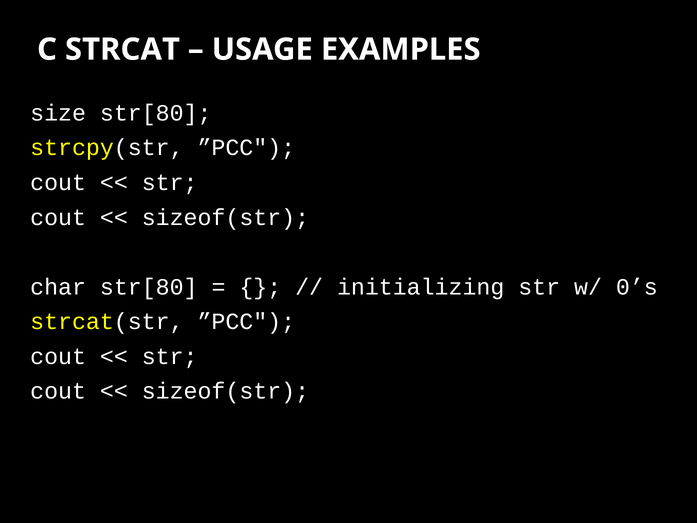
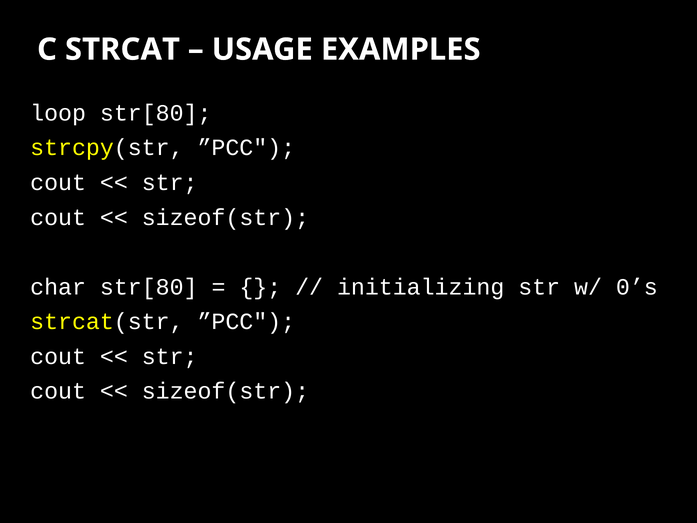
size: size -> loop
